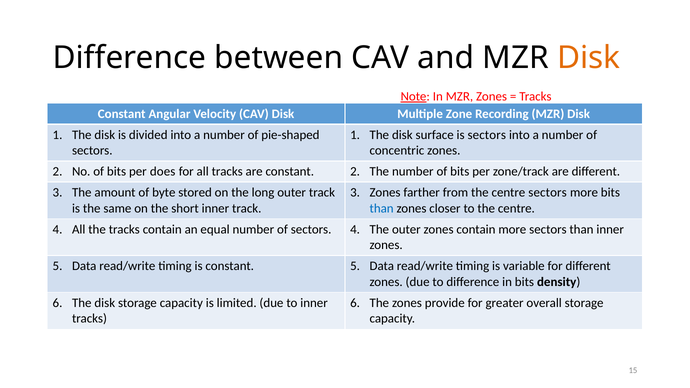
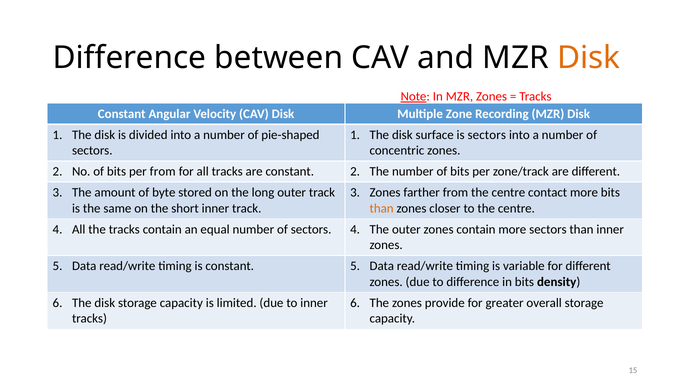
per does: does -> from
centre sectors: sectors -> contact
than at (382, 208) colour: blue -> orange
